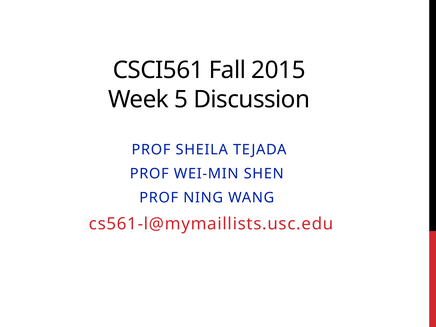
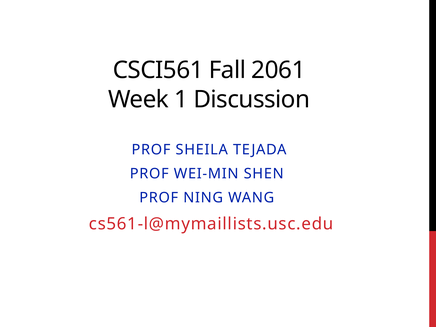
2015: 2015 -> 2061
5: 5 -> 1
